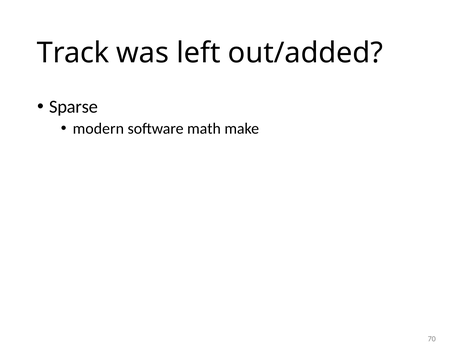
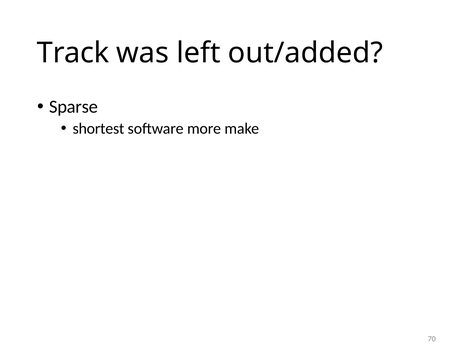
modern: modern -> shortest
math: math -> more
